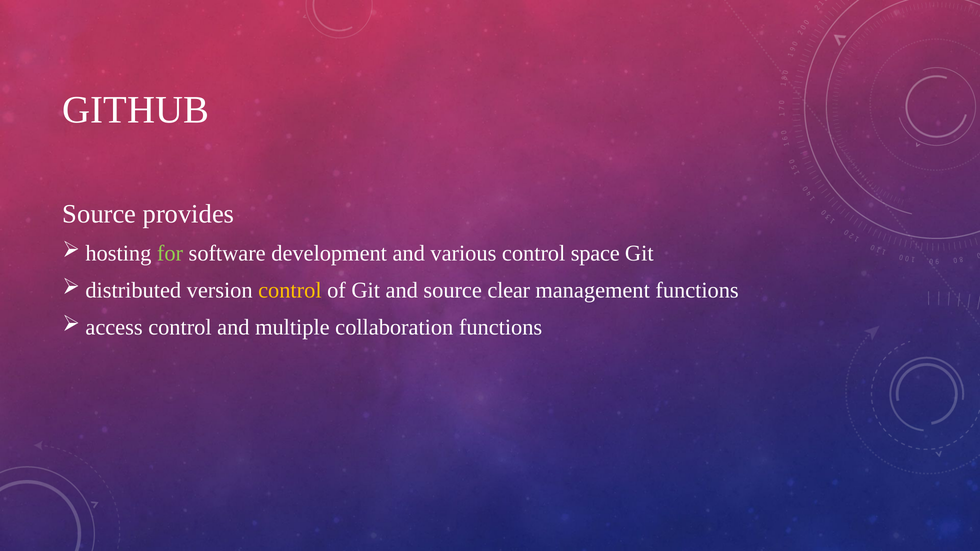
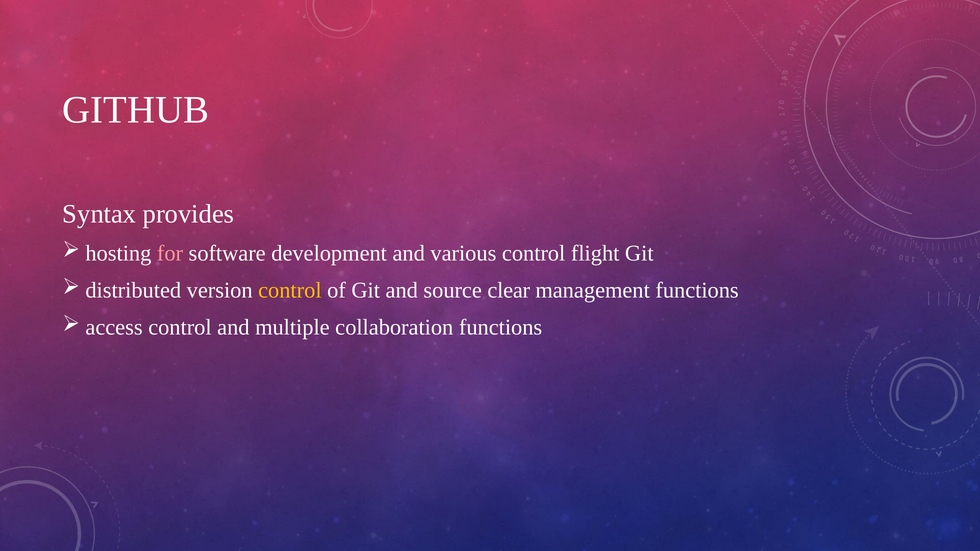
Source at (99, 214): Source -> Syntax
for colour: light green -> pink
space: space -> flight
